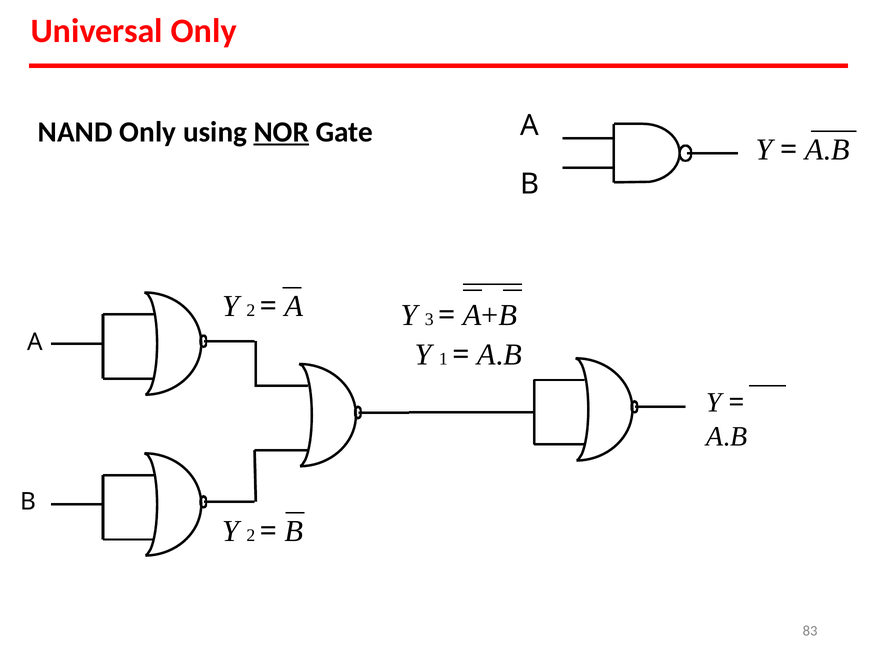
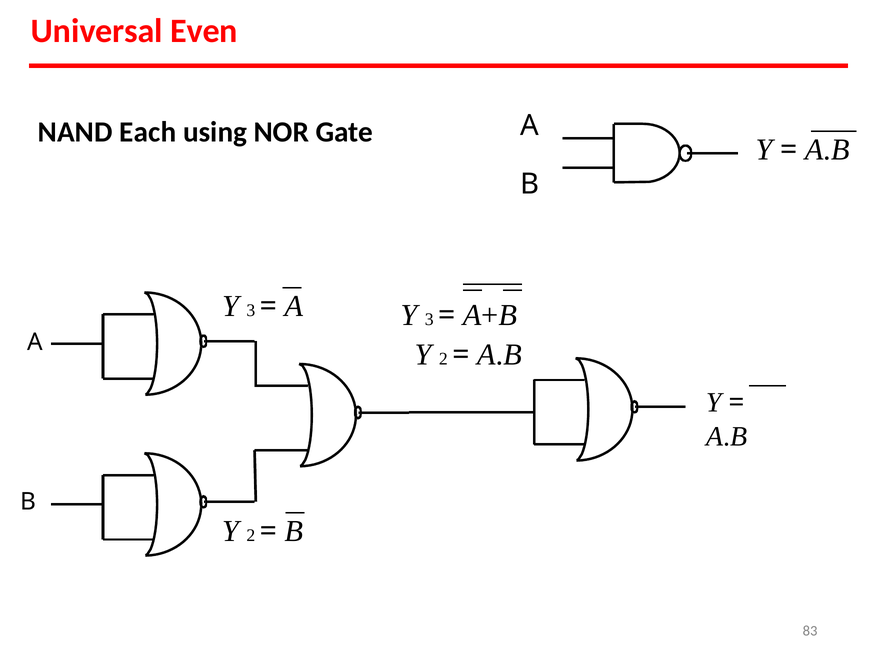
Universal Only: Only -> Even
NAND Only: Only -> Each
NOR underline: present -> none
2 at (251, 311): 2 -> 3
1 at (443, 359): 1 -> 2
